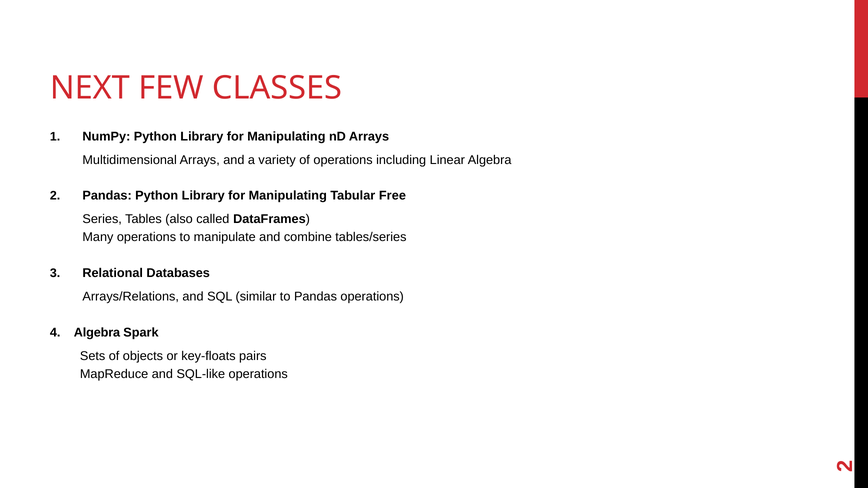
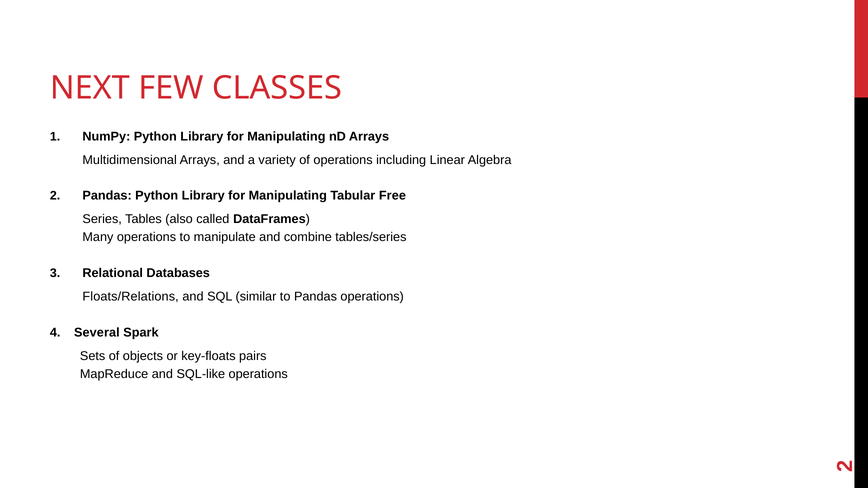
Arrays/Relations: Arrays/Relations -> Floats/Relations
4 Algebra: Algebra -> Several
